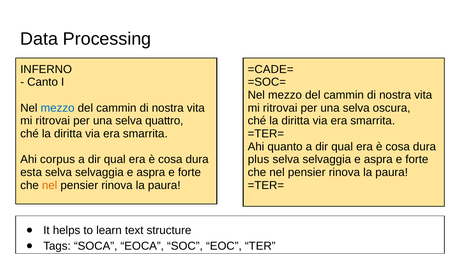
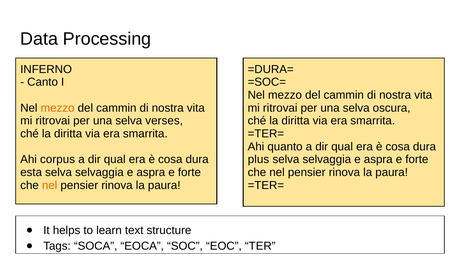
=CADE=: =CADE= -> =DURA=
mezzo at (58, 108) colour: blue -> orange
quattro: quattro -> verses
